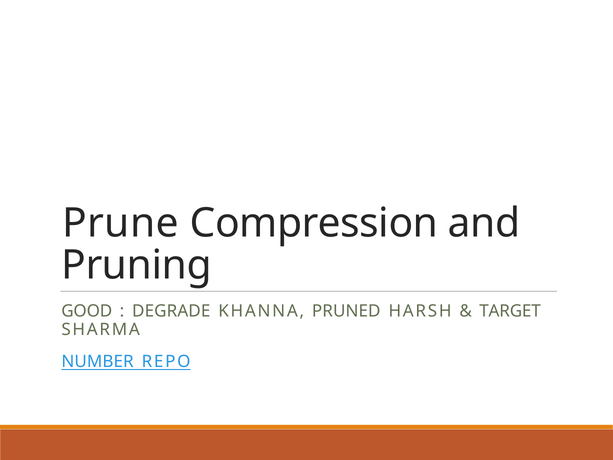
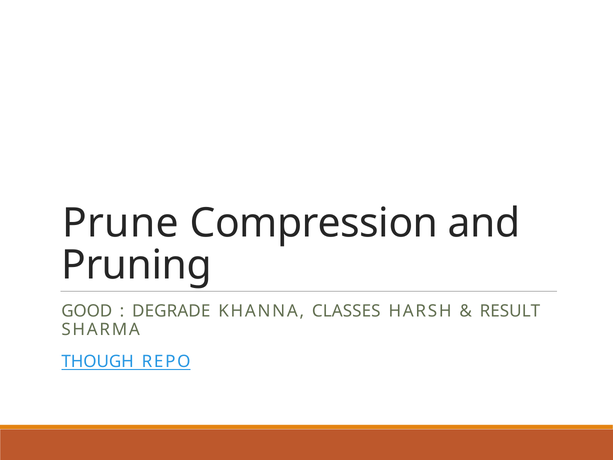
PRUNED: PRUNED -> CLASSES
TARGET: TARGET -> RESULT
NUMBER: NUMBER -> THOUGH
